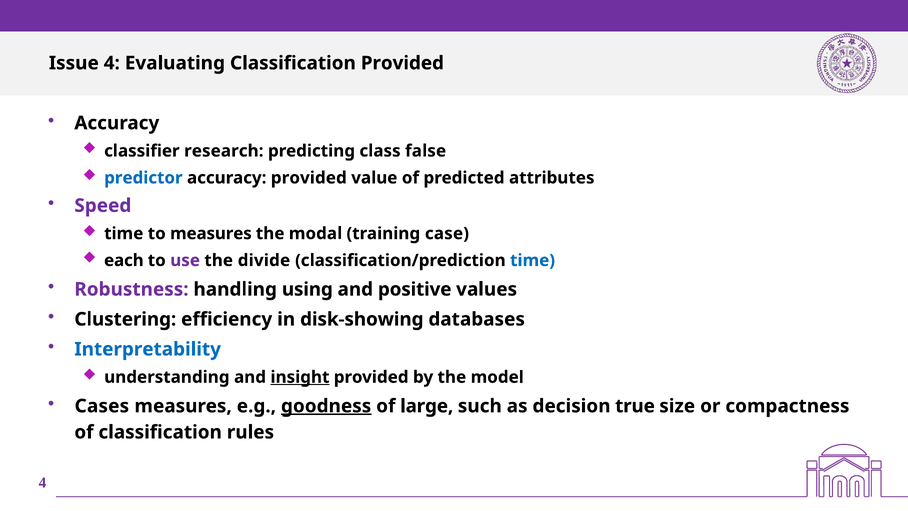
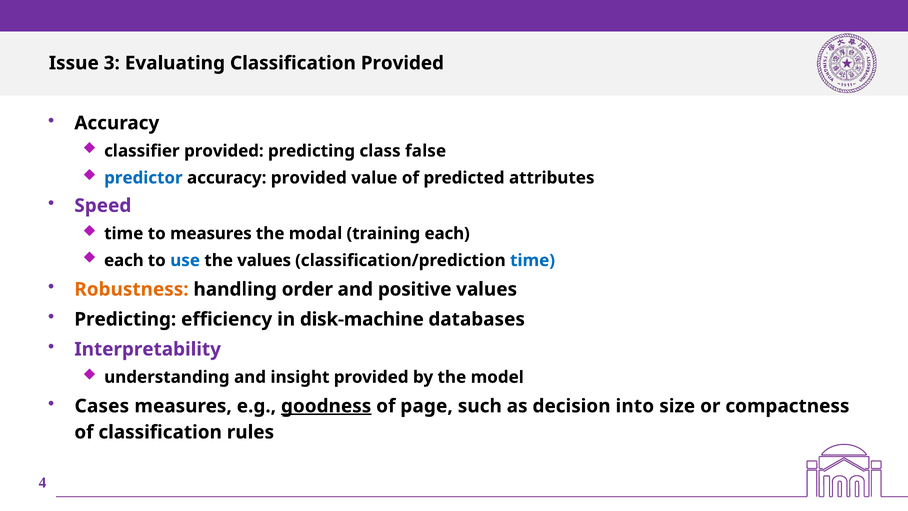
Issue 4: 4 -> 3
classifier research: research -> provided
training case: case -> each
use colour: purple -> blue
the divide: divide -> values
Robustness colour: purple -> orange
using: using -> order
Clustering at (125, 319): Clustering -> Predicting
disk-showing: disk-showing -> disk-machine
Interpretability colour: blue -> purple
insight underline: present -> none
large: large -> page
true: true -> into
